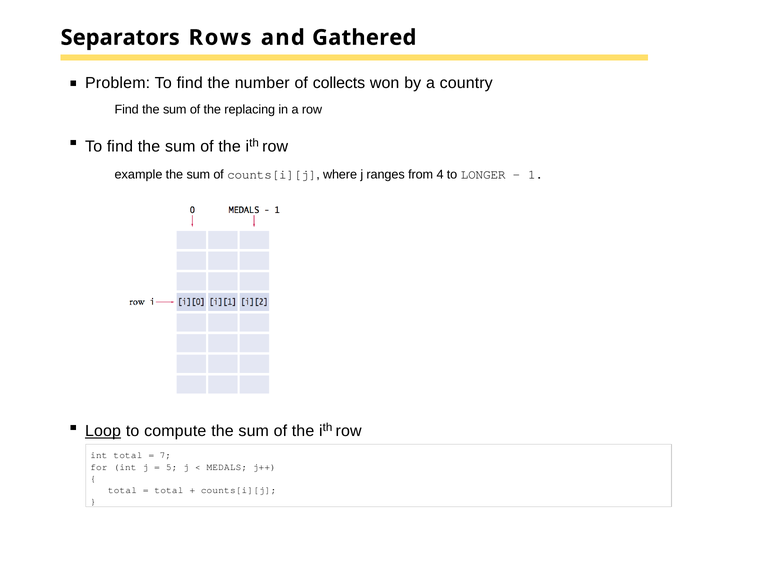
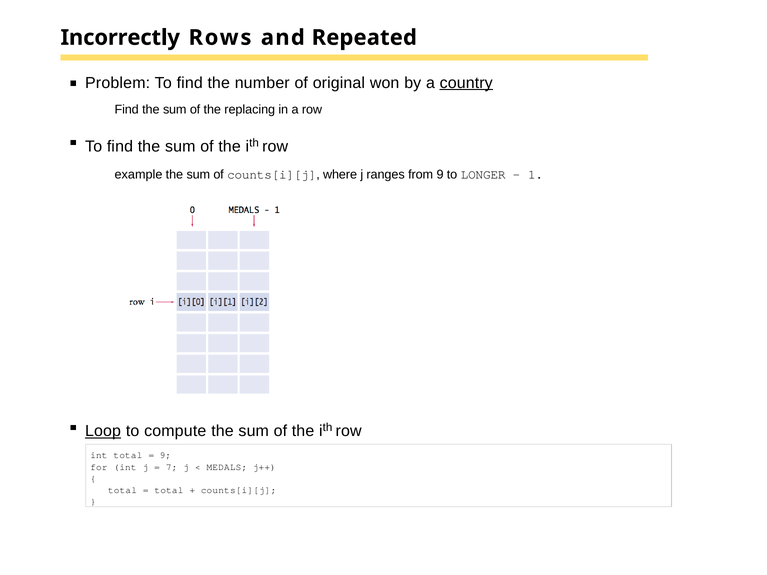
Separators: Separators -> Incorrectly
Gathered: Gathered -> Repeated
collects: collects -> original
country underline: none -> present
from 4: 4 -> 9
7 at (165, 456): 7 -> 9
5: 5 -> 7
